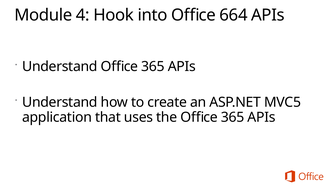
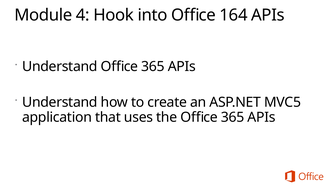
664: 664 -> 164
